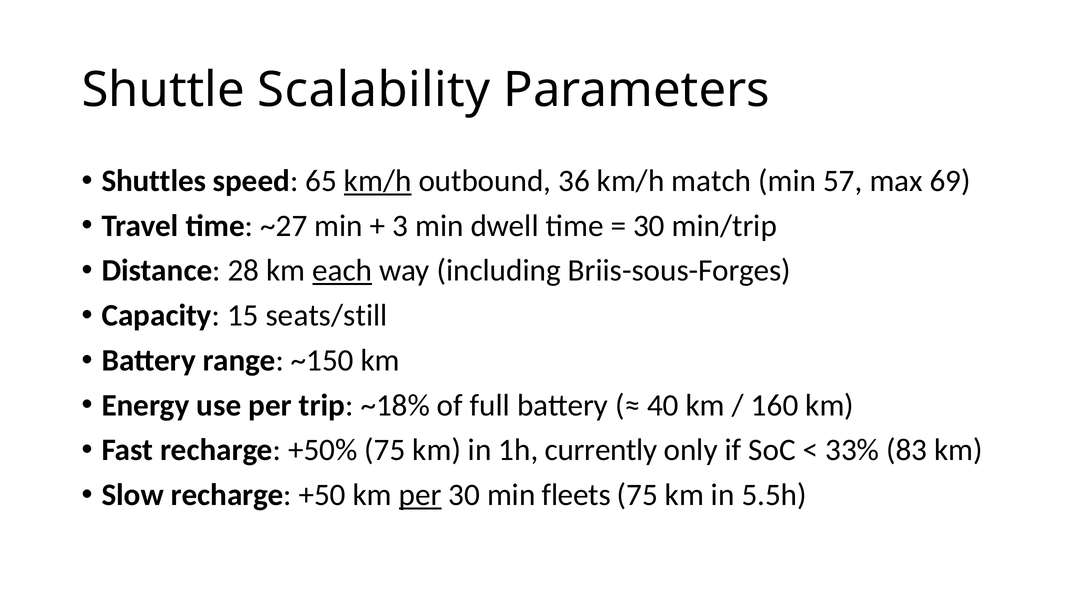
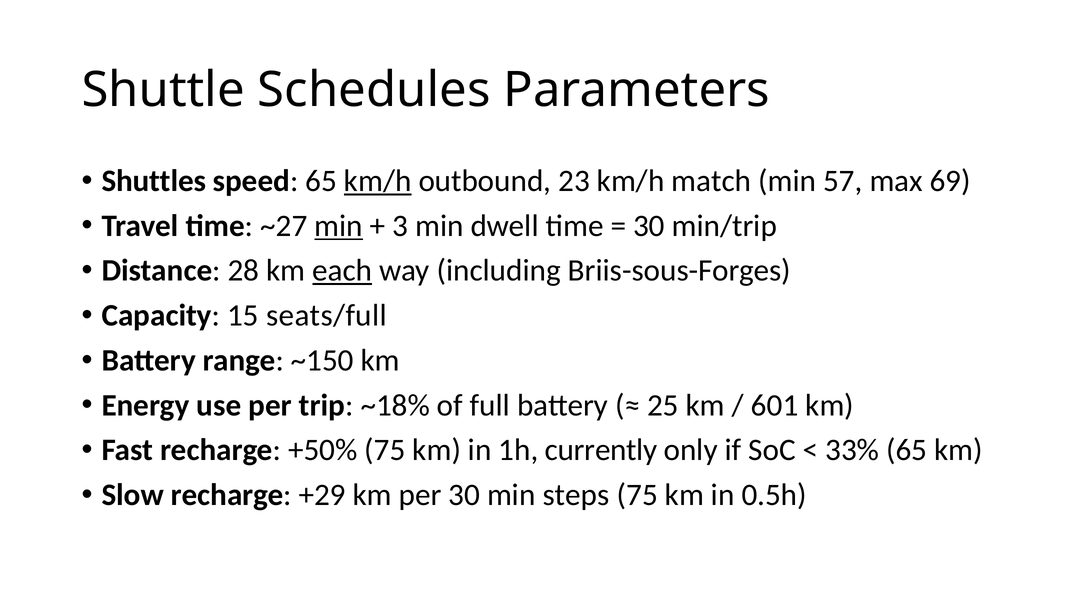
Scalability: Scalability -> Schedules
36: 36 -> 23
min at (339, 226) underline: none -> present
seats/still: seats/still -> seats/full
40: 40 -> 25
160: 160 -> 601
33% 83: 83 -> 65
+50: +50 -> +29
per at (420, 495) underline: present -> none
fleets: fleets -> steps
5.5h: 5.5h -> 0.5h
